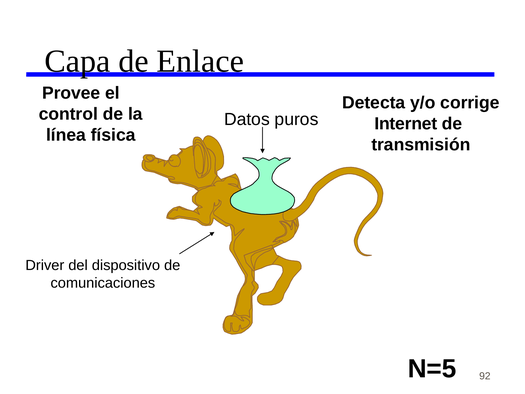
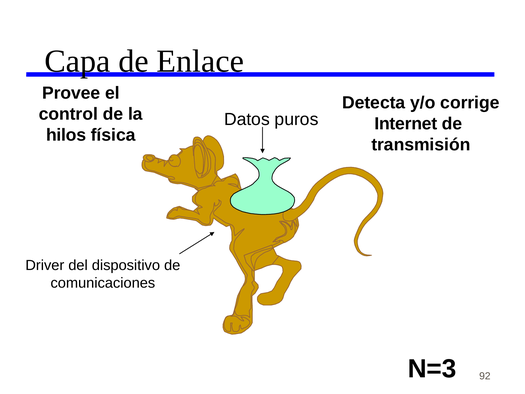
línea: línea -> hilos
N=5: N=5 -> N=3
